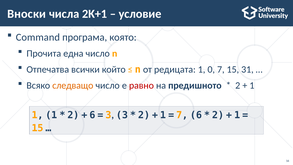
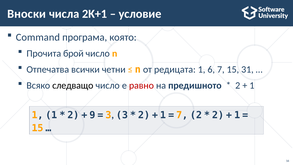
една: една -> брой
който: който -> четни
0: 0 -> 6
следващо colour: orange -> black
6 at (92, 115): 6 -> 9
7 6: 6 -> 2
